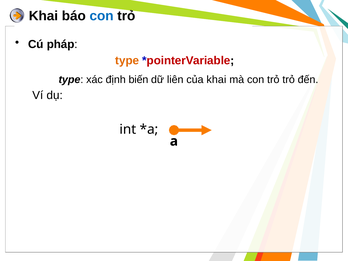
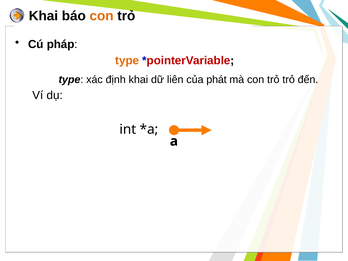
con at (102, 16) colour: blue -> orange
định biến: biến -> khai
của khai: khai -> phát
